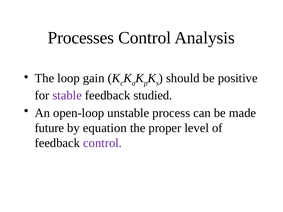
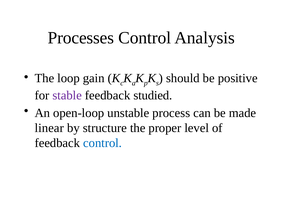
future: future -> linear
equation: equation -> structure
control at (103, 143) colour: purple -> blue
